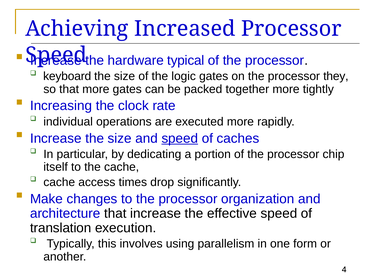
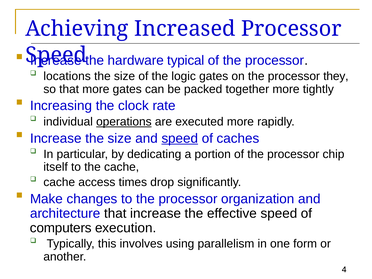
keyboard: keyboard -> locations
operations underline: none -> present
translation: translation -> computers
